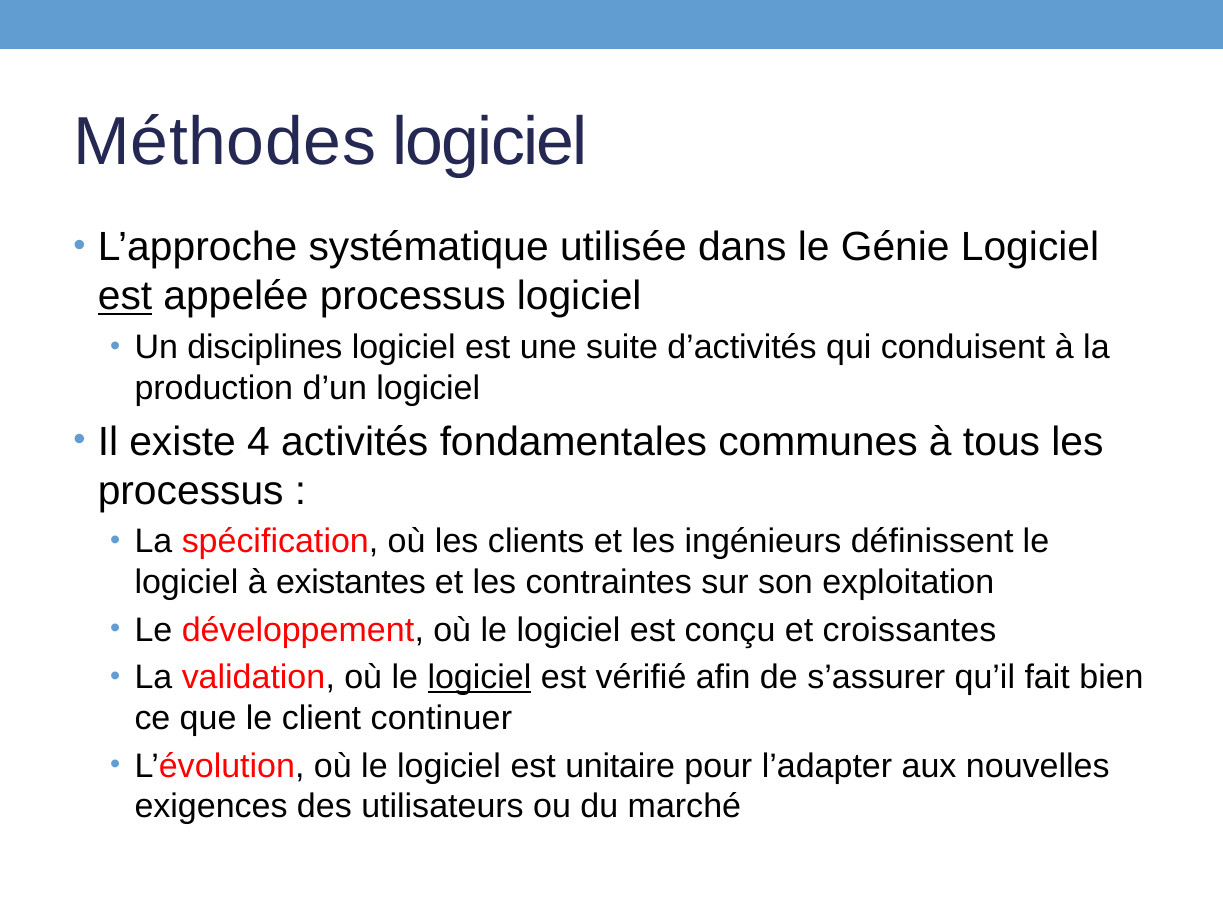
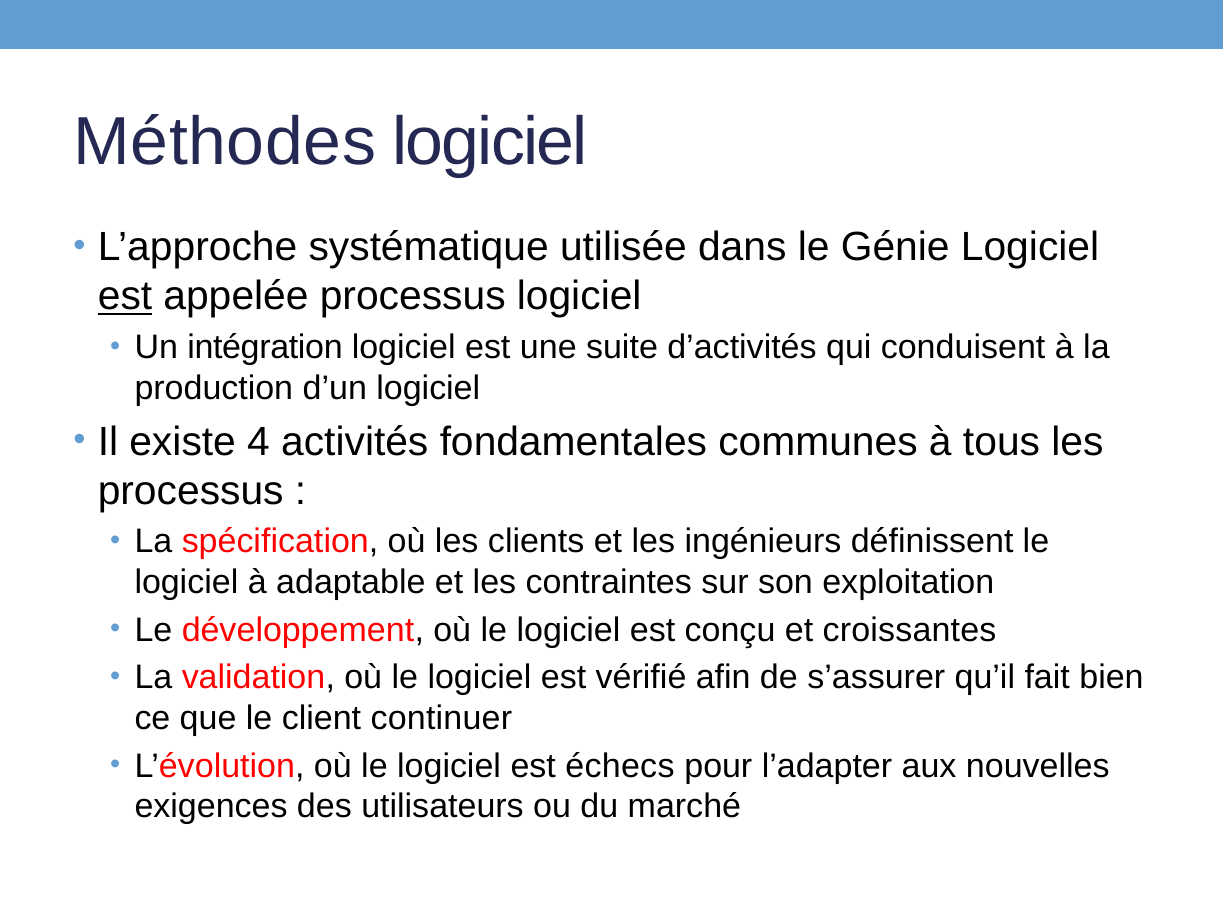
disciplines: disciplines -> intégration
existantes: existantes -> adaptable
logiciel at (479, 678) underline: present -> none
unitaire: unitaire -> échecs
